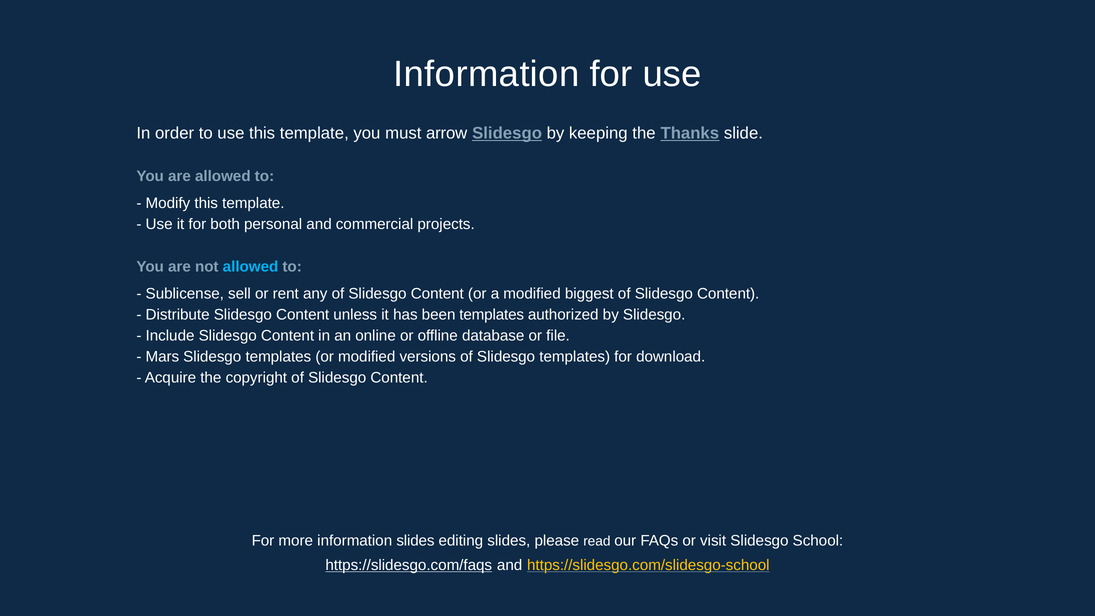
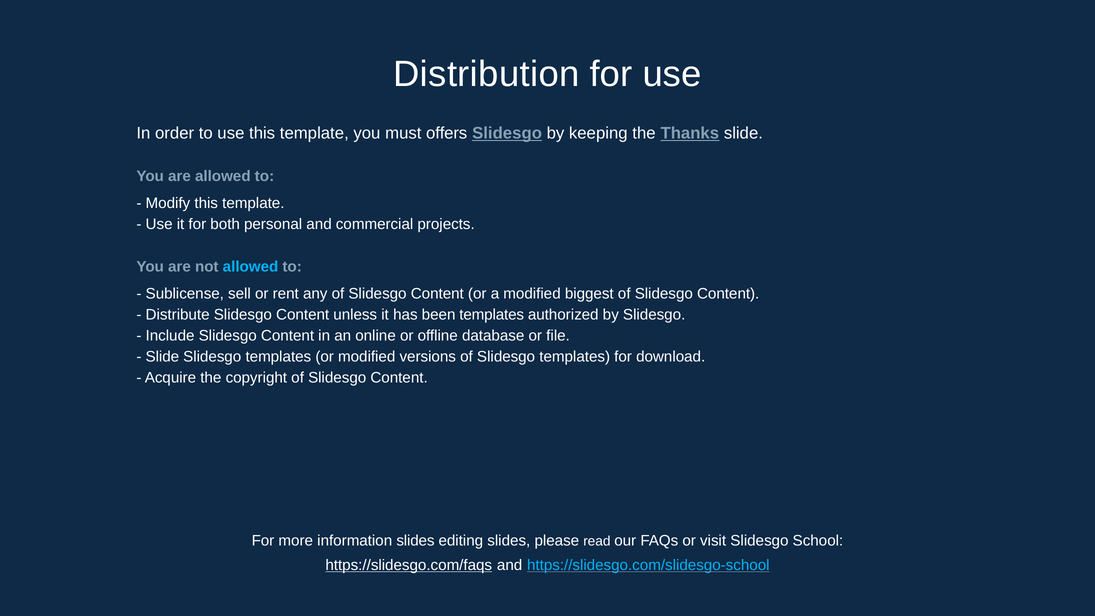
Information at (486, 74): Information -> Distribution
arrow: arrow -> offers
Mars at (162, 357): Mars -> Slide
https://slidesgo.com/slidesgo-school colour: yellow -> light blue
